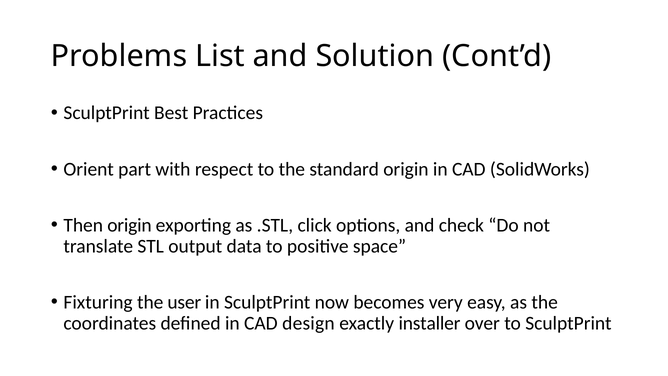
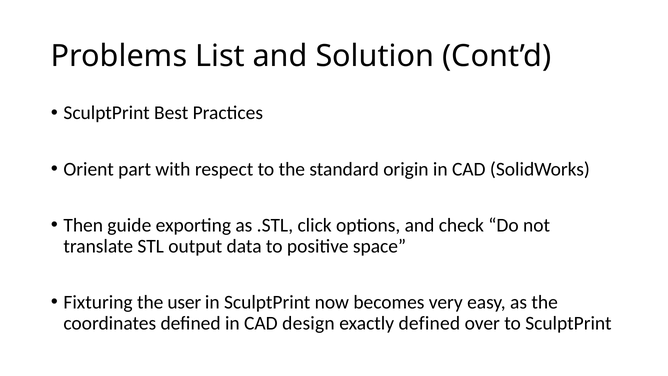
Then origin: origin -> guide
exactly installer: installer -> defined
